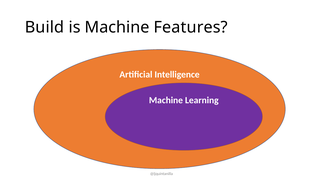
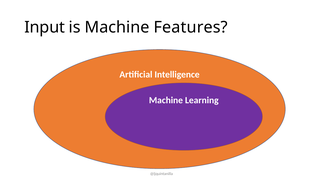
Build: Build -> Input
